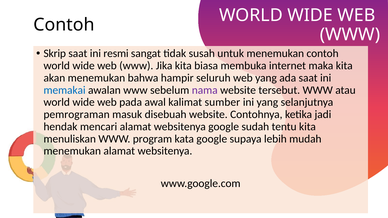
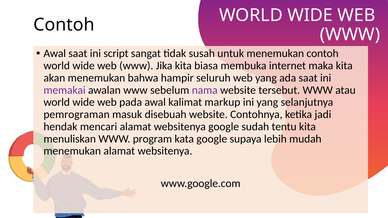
Skrip at (55, 54): Skrip -> Awal
resmi: resmi -> script
memakai colour: blue -> purple
sumber: sumber -> markup
